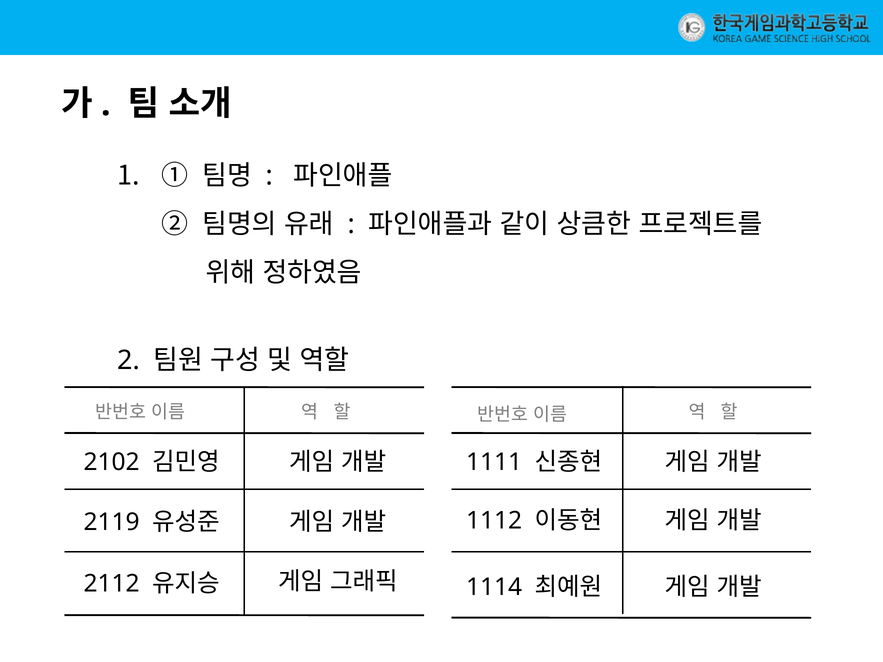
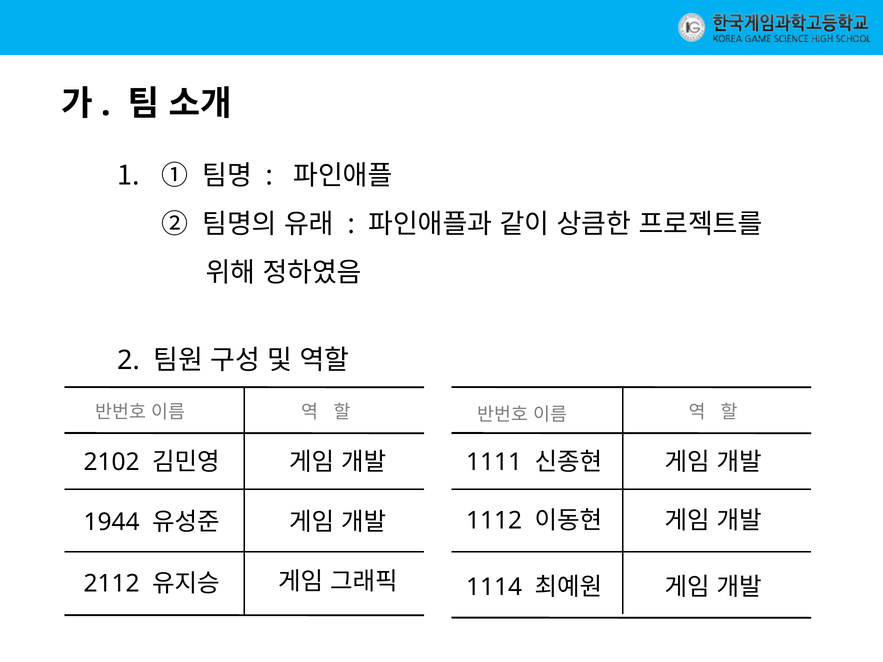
2119: 2119 -> 1944
